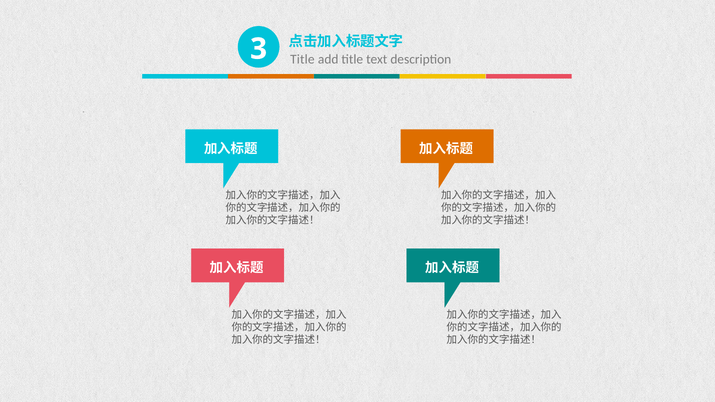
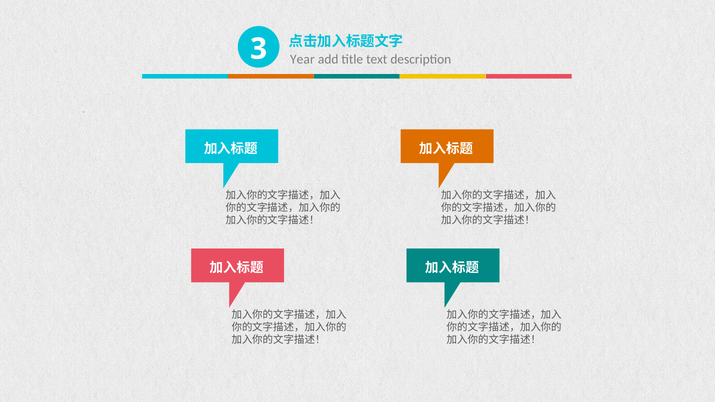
Title at (302, 59): Title -> Year
